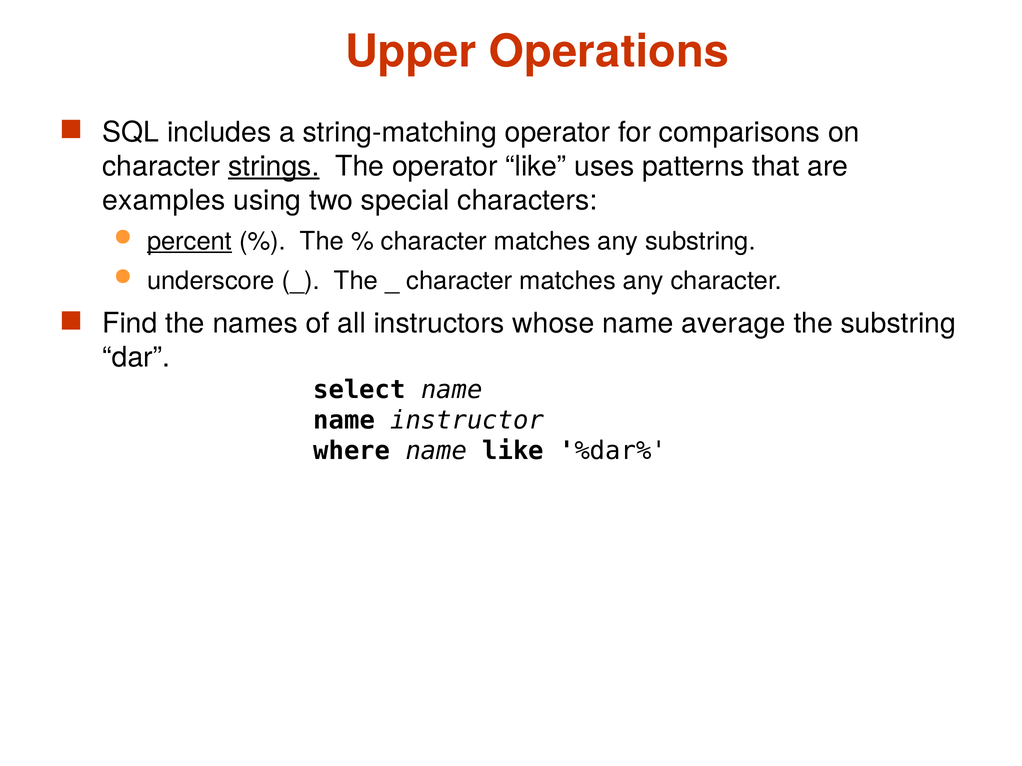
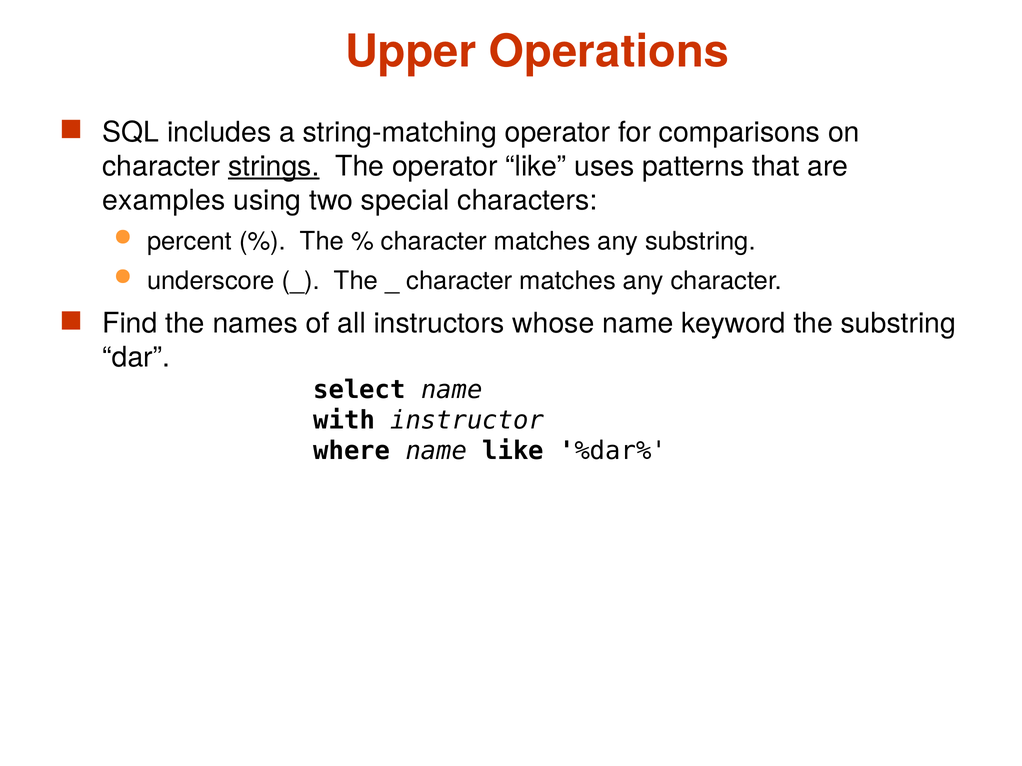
percent underline: present -> none
average: average -> keyword
name at (344, 421): name -> with
